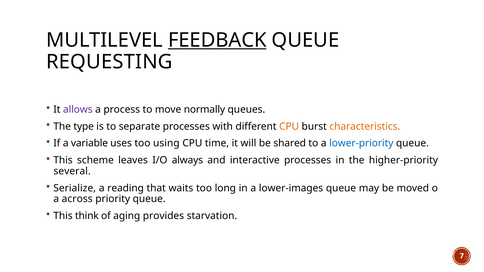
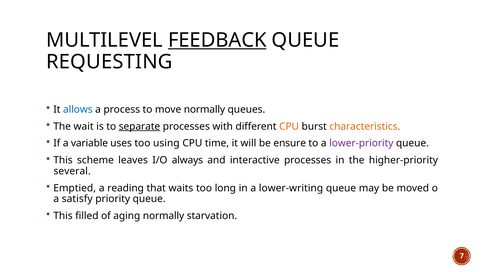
allows colour: purple -> blue
type: type -> wait
separate underline: none -> present
shared: shared -> ensure
lower-priority colour: blue -> purple
Serialize: Serialize -> Emptied
lower-images: lower-images -> lower-writing
across: across -> satisfy
think: think -> filled
aging provides: provides -> normally
